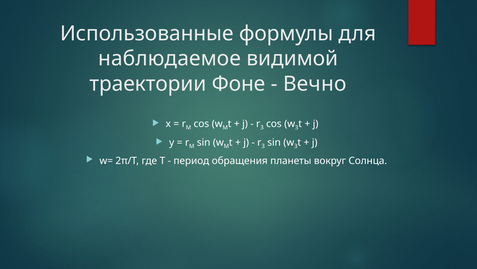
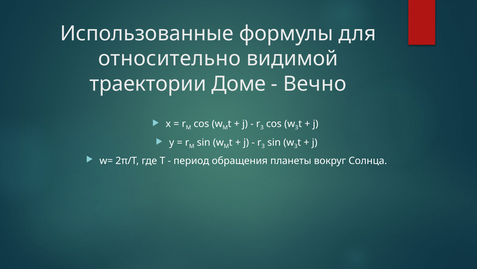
наблюдаемое: наблюдаемое -> относительно
Фоне: Фоне -> Доме
